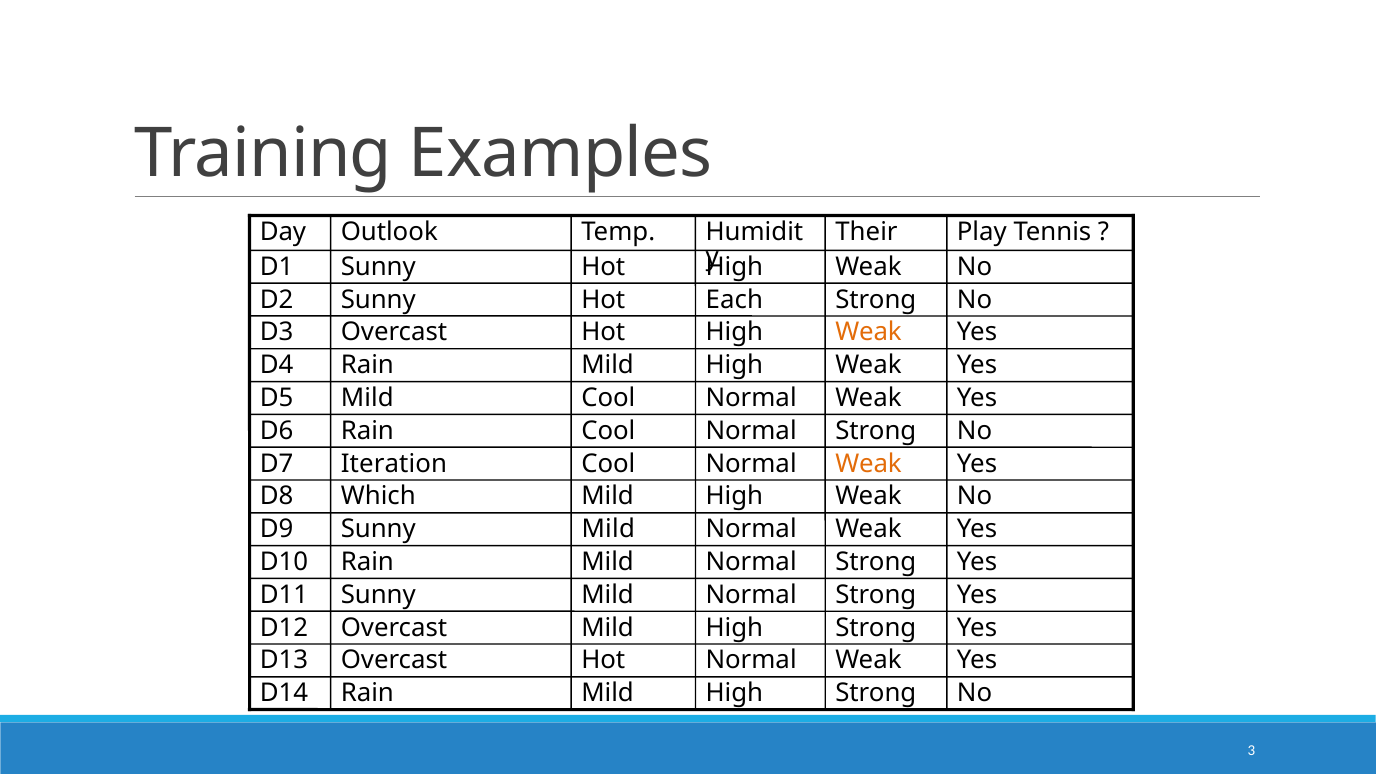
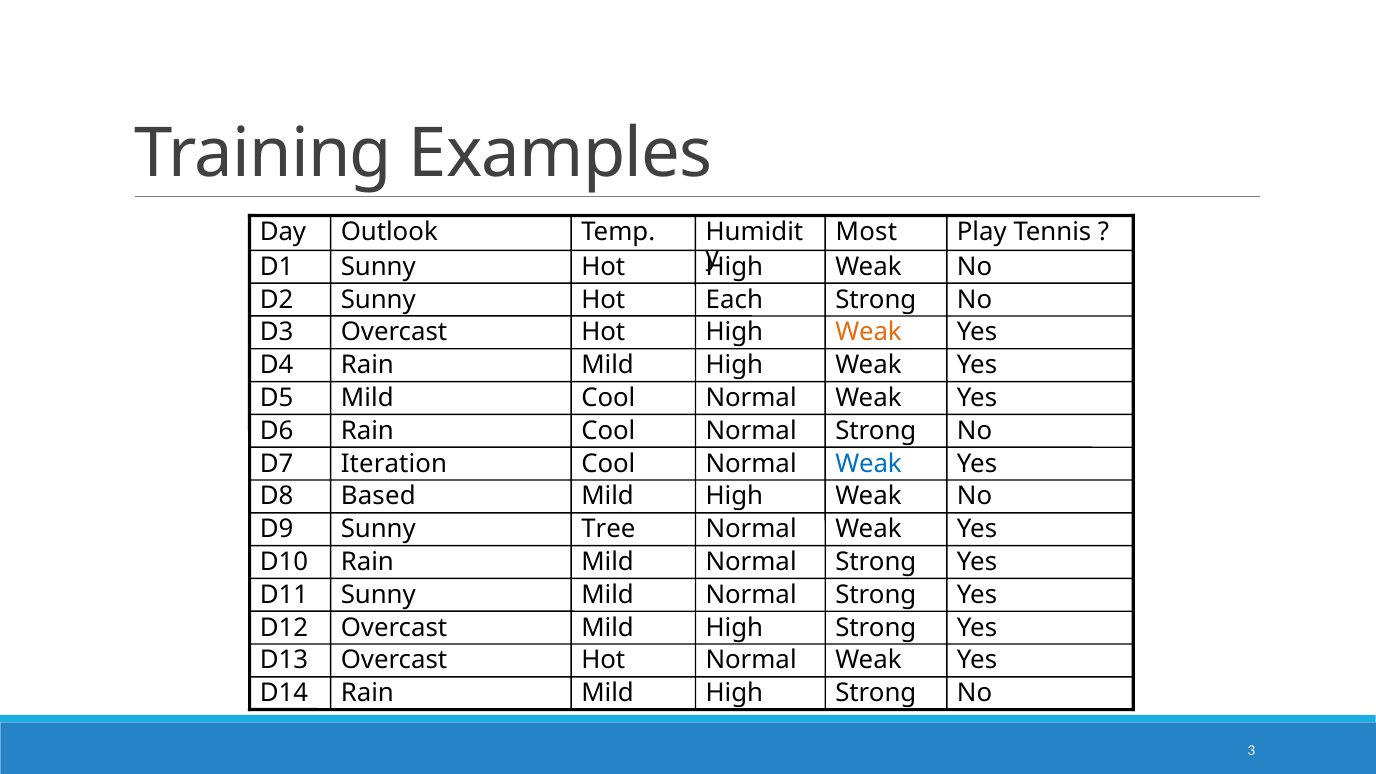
Their: Their -> Most
Weak at (869, 464) colour: orange -> blue
Which: Which -> Based
Mild at (608, 529): Mild -> Tree
